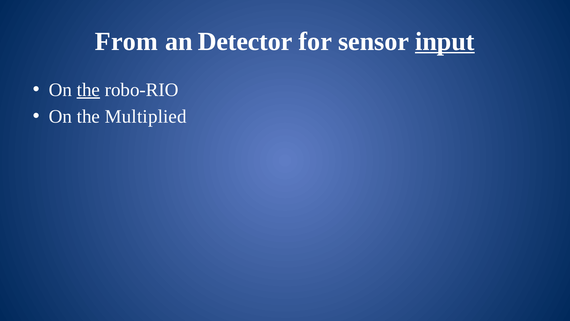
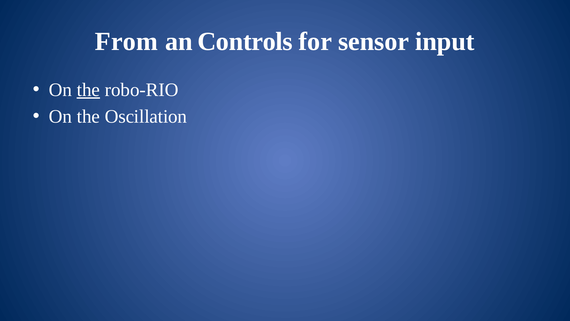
Detector: Detector -> Controls
input underline: present -> none
Multiplied: Multiplied -> Oscillation
